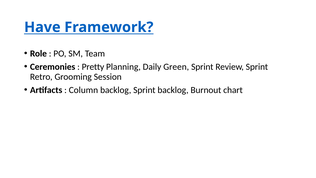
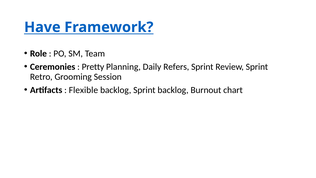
Green: Green -> Refers
Column: Column -> Flexible
